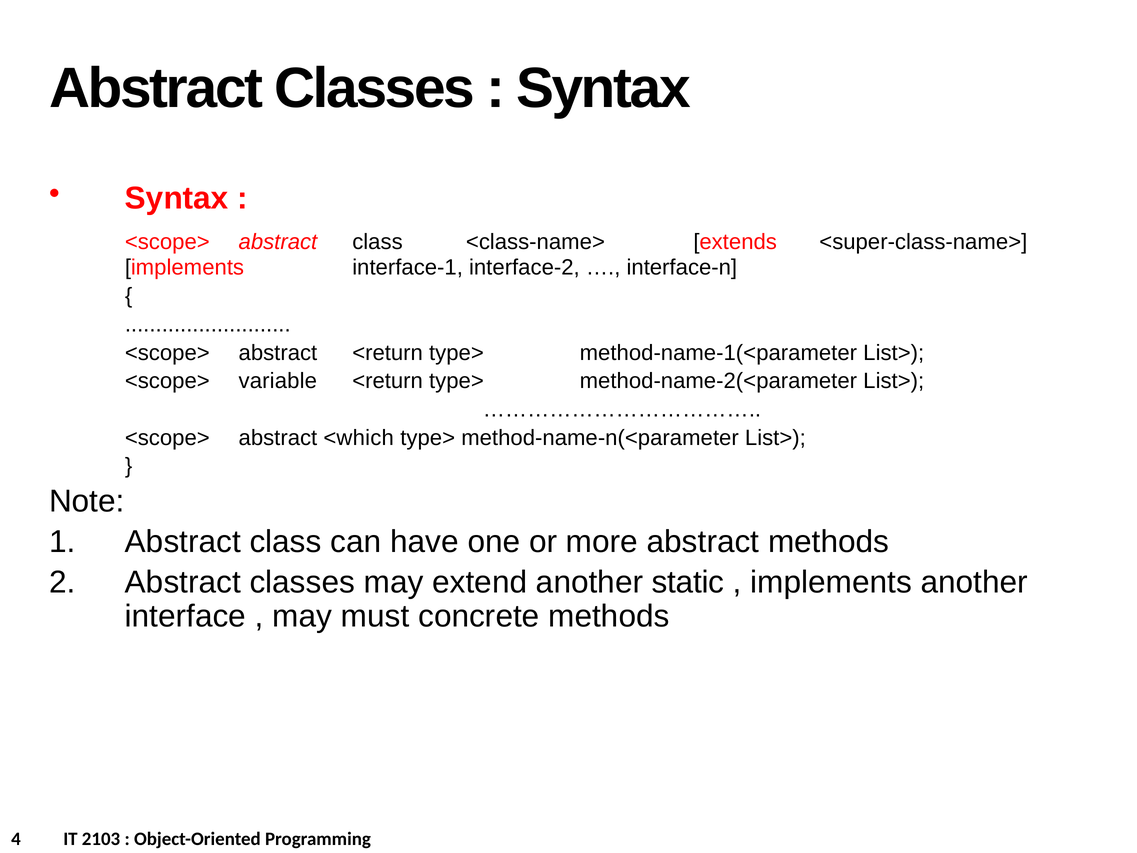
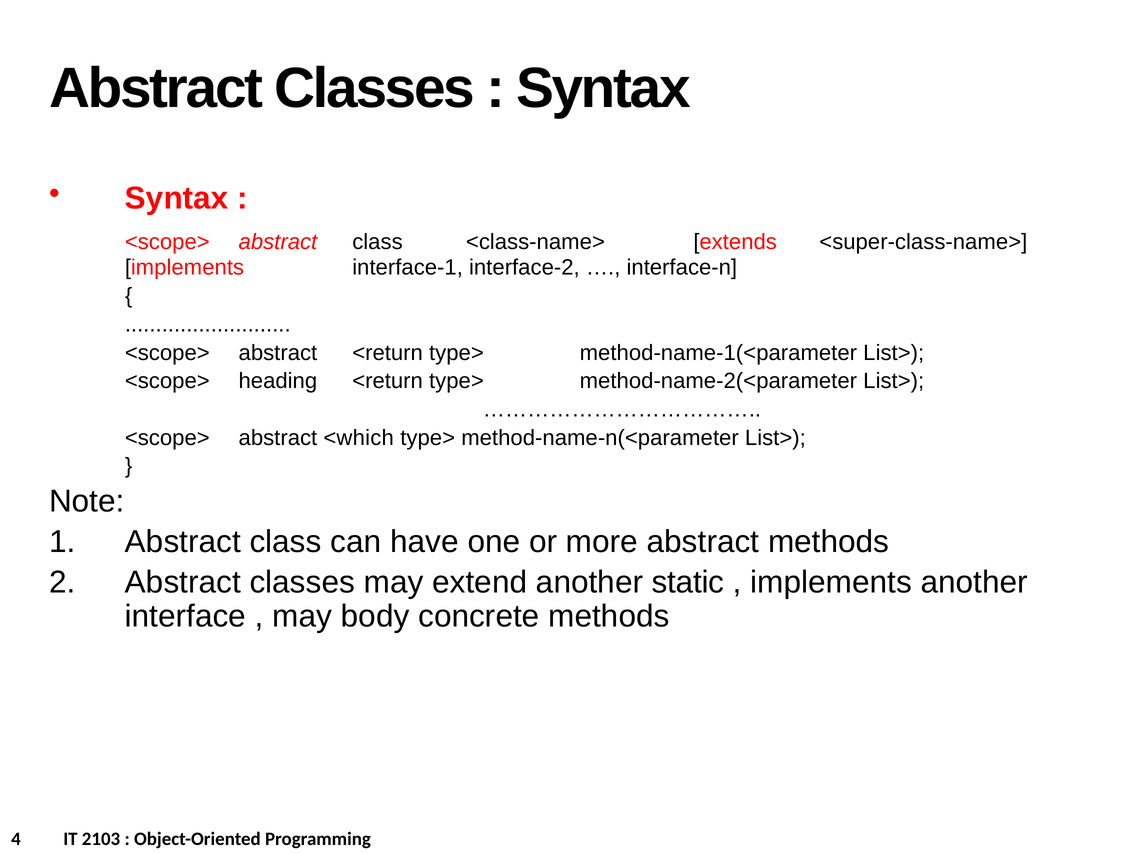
variable: variable -> heading
must: must -> body
